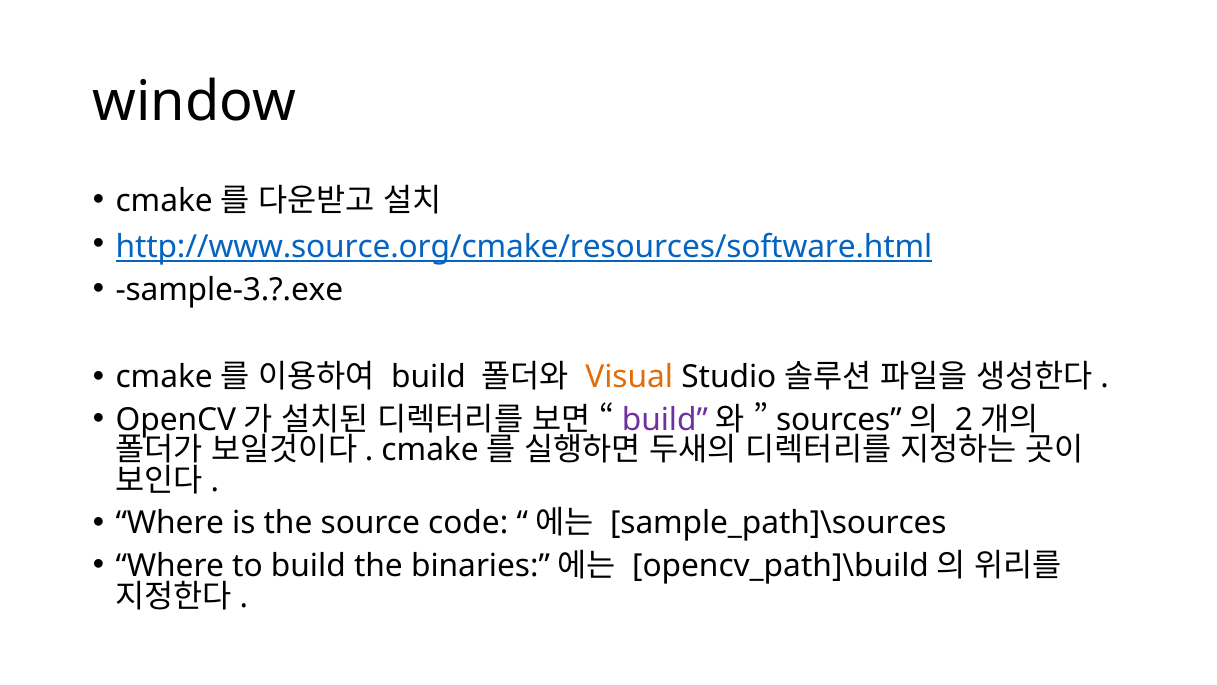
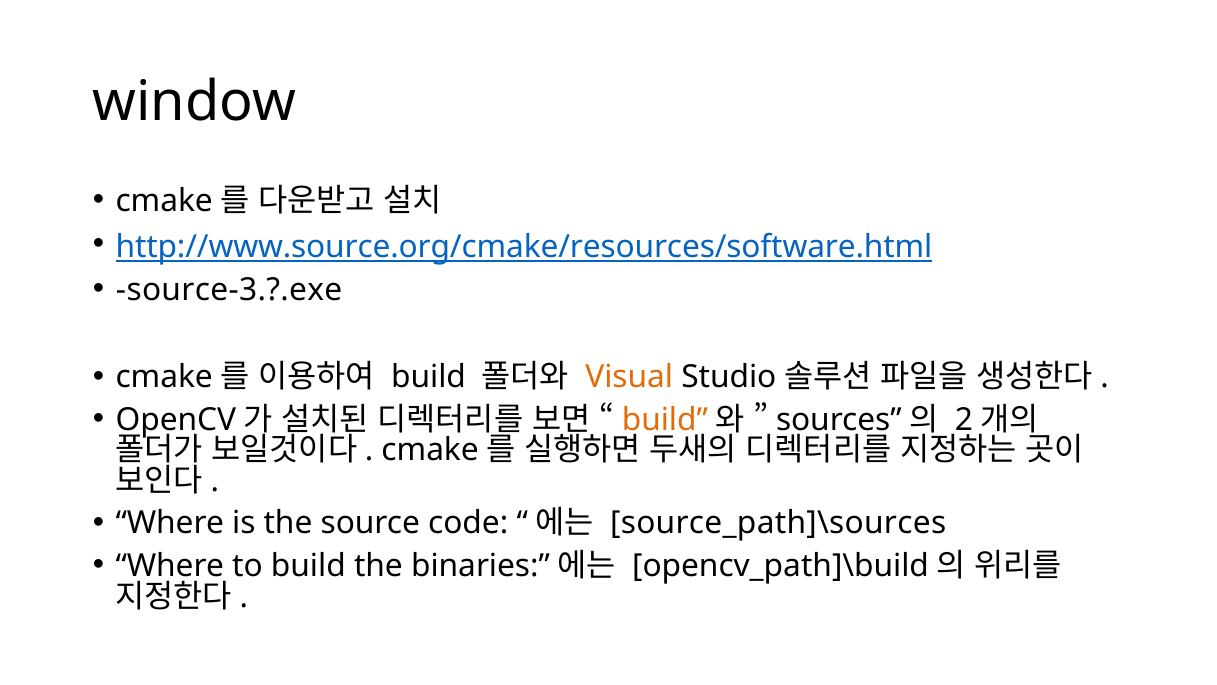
sample-3.?.exe: sample-3.?.exe -> source-3.?.exe
build at (665, 419) colour: purple -> orange
sample_path]\sources: sample_path]\sources -> source_path]\sources
